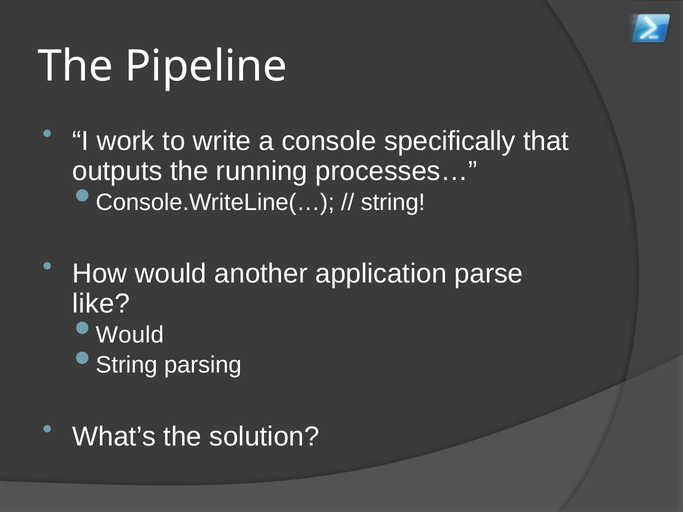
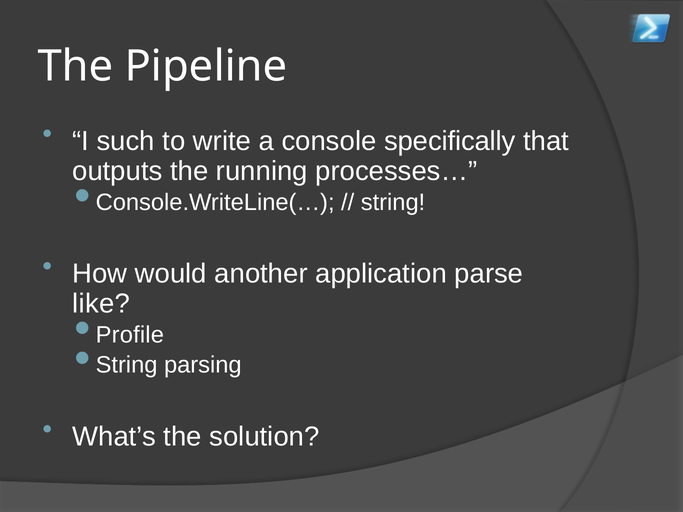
work: work -> such
Would at (130, 335): Would -> Profile
